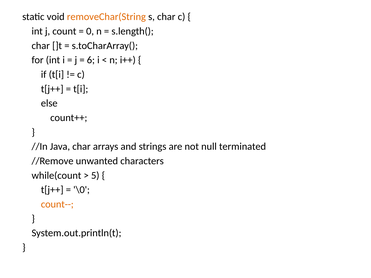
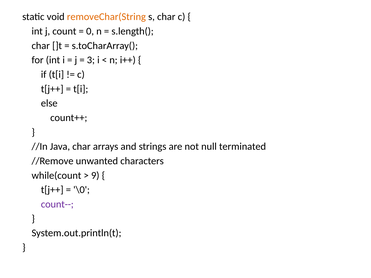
6: 6 -> 3
5: 5 -> 9
count-- colour: orange -> purple
